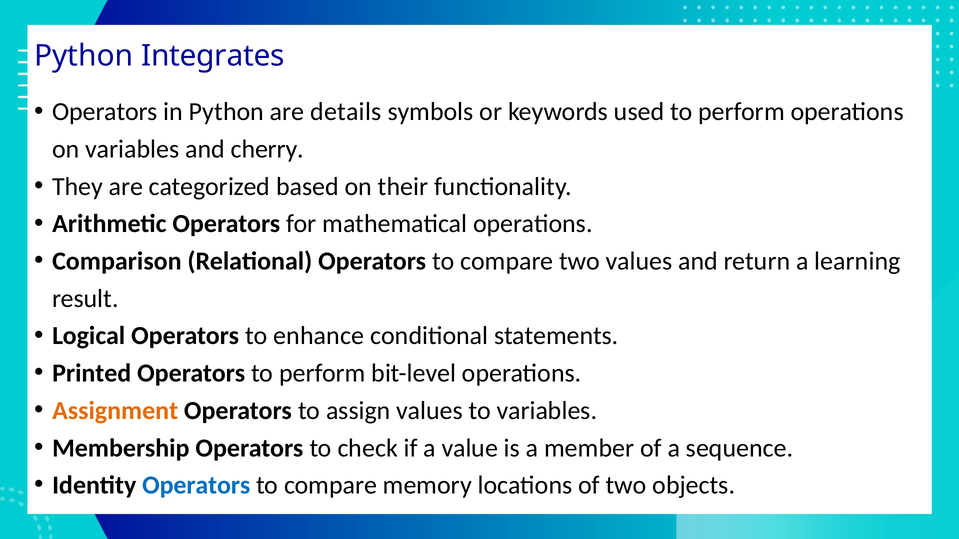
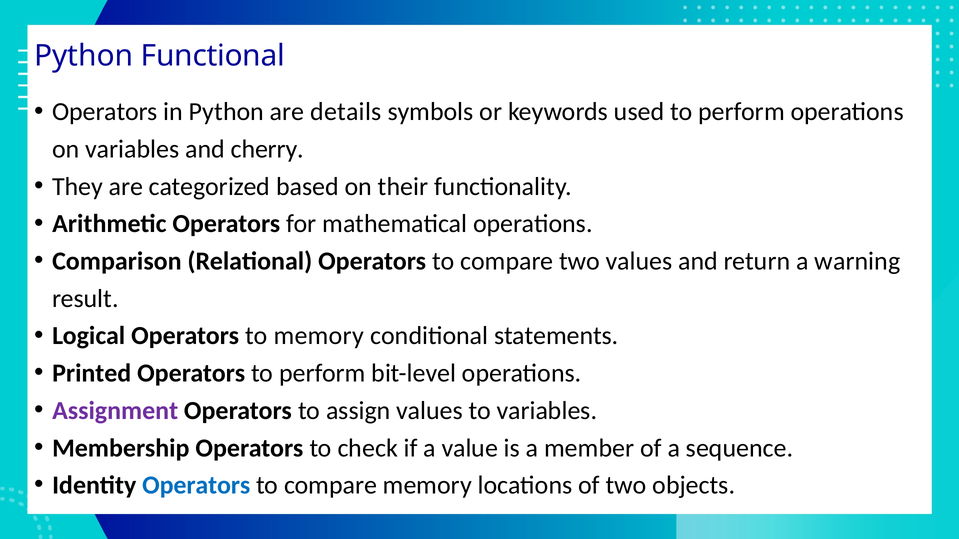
Integrates: Integrates -> Functional
learning: learning -> warning
to enhance: enhance -> memory
Assignment colour: orange -> purple
